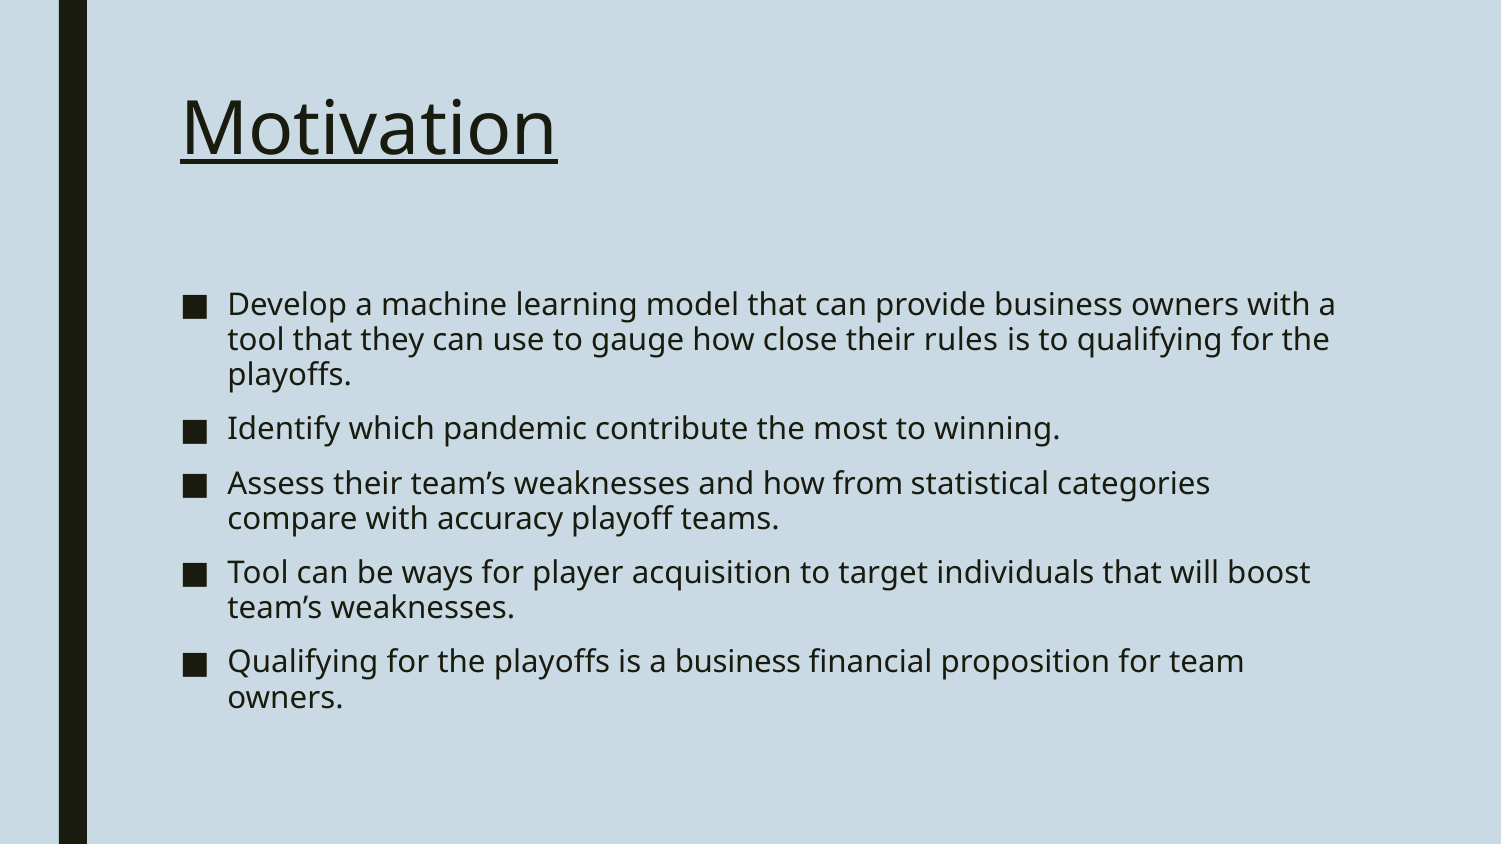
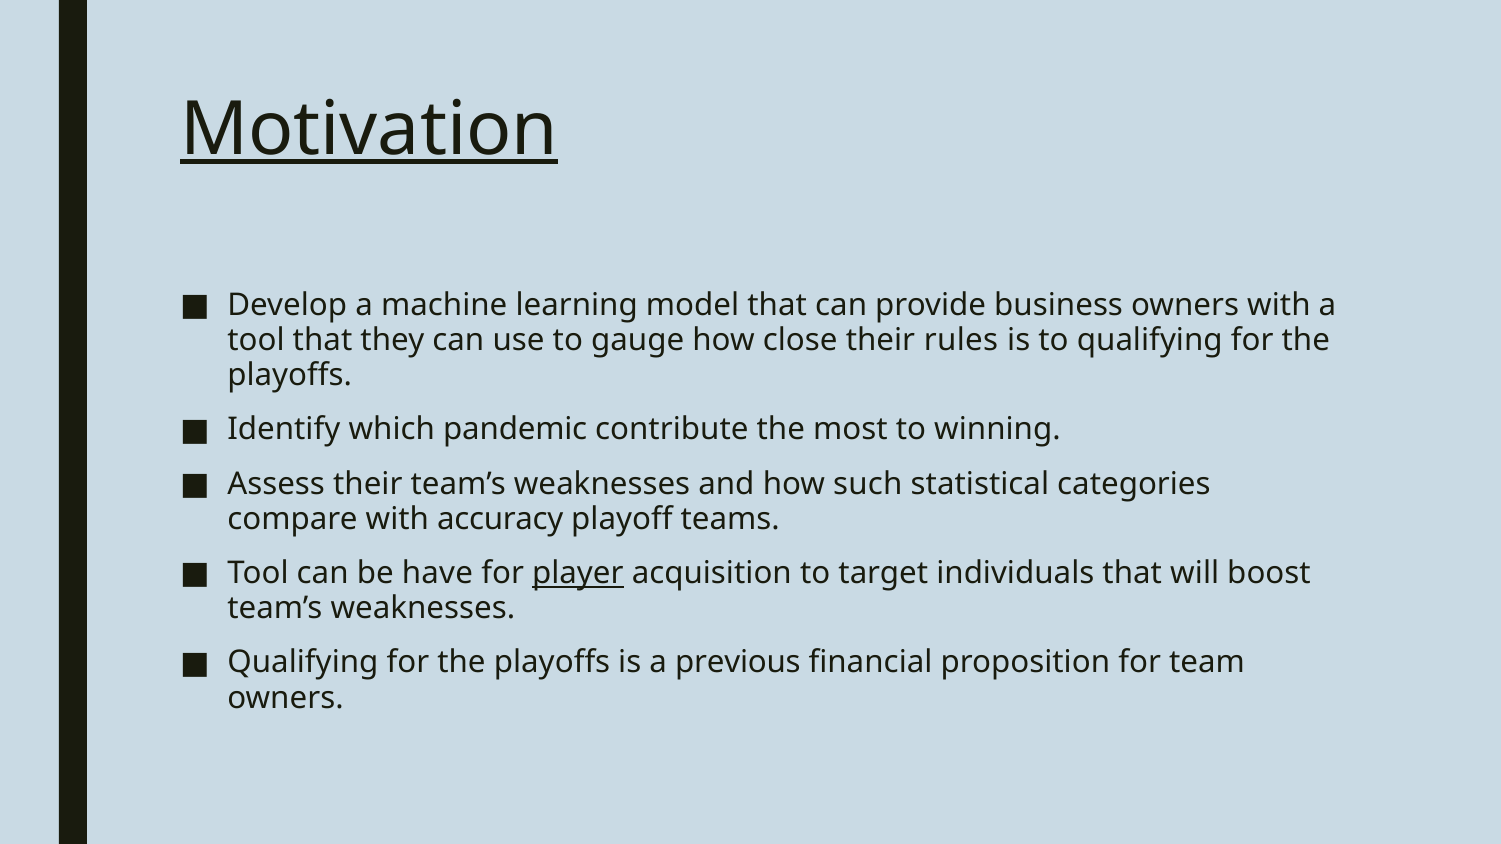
from: from -> such
ways: ways -> have
player underline: none -> present
a business: business -> previous
